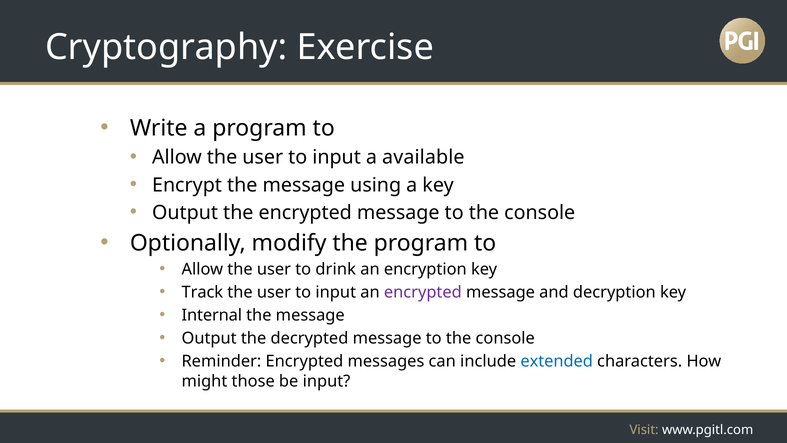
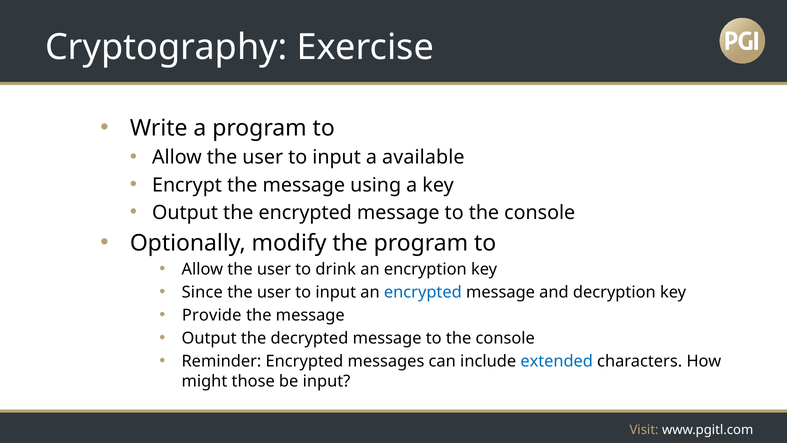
Track: Track -> Since
encrypted at (423, 292) colour: purple -> blue
Internal: Internal -> Provide
